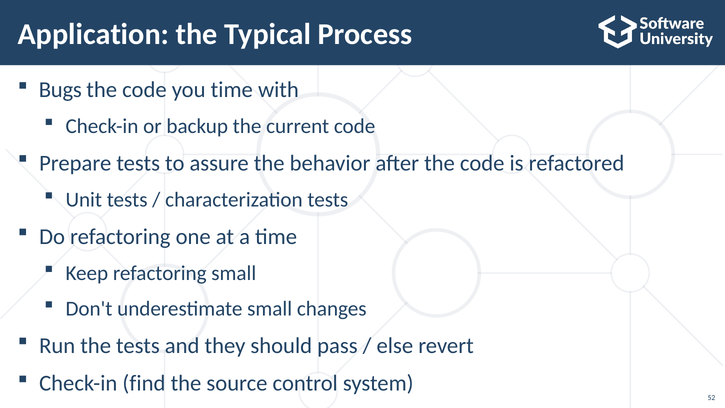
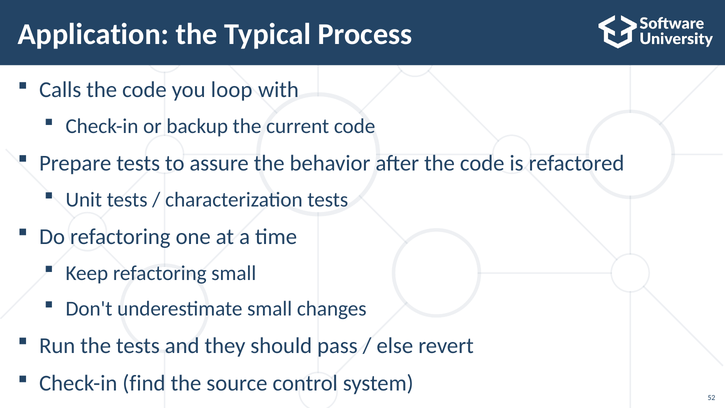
Bugs: Bugs -> Calls
you time: time -> loop
